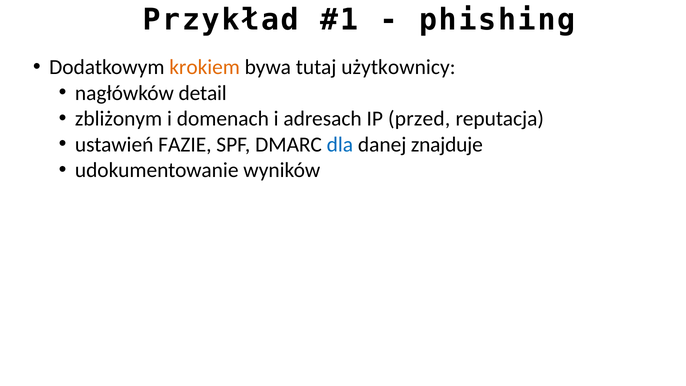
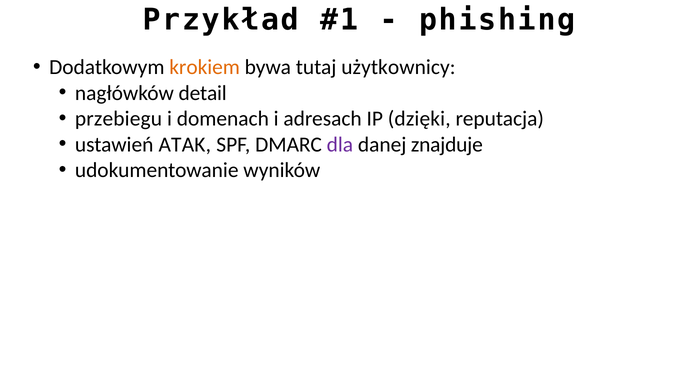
zbliżonym: zbliżonym -> przebiegu
przed: przed -> dzięki
FAZIE: FAZIE -> ATAK
dla colour: blue -> purple
